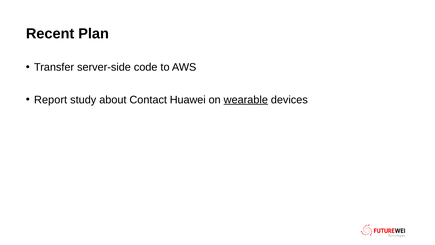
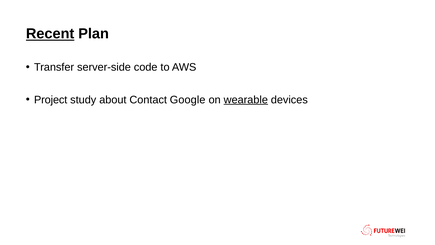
Recent underline: none -> present
Report: Report -> Project
Huawei: Huawei -> Google
